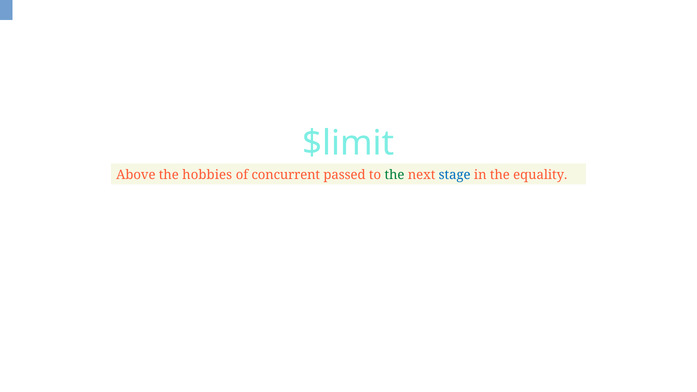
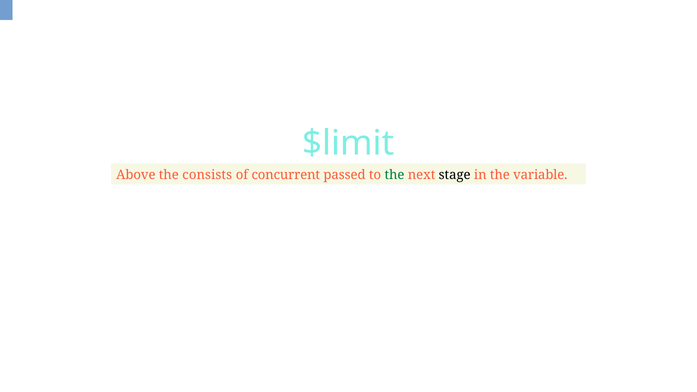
hobbies: hobbies -> consists
stage colour: blue -> black
equality: equality -> variable
